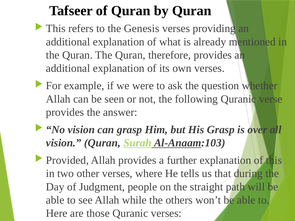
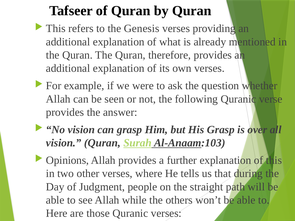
Provided: Provided -> Opinions
